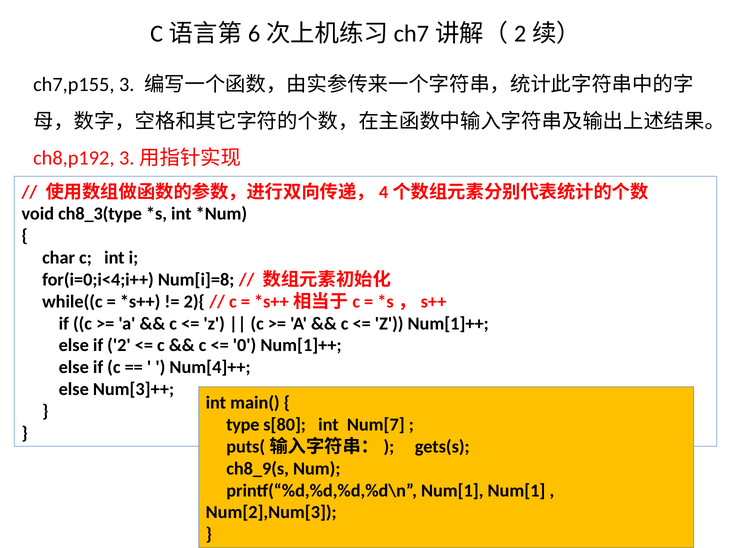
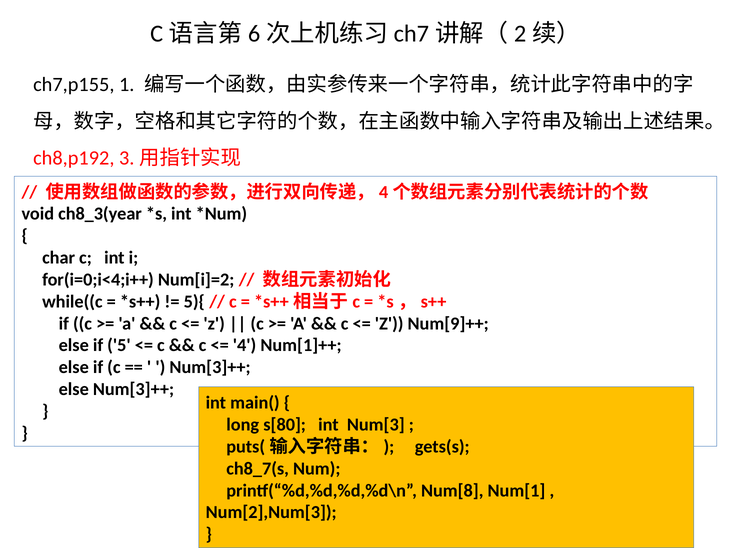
3: 3 -> 1
ch8_3(type: ch8_3(type -> ch8_3(year
Num[i]=8: Num[i]=8 -> Num[i]=2
2){: 2){ -> 5){
Z Num[1]++: Num[1]++ -> Num[9]++
2: 2 -> 5
0: 0 -> 4
Num[4]++ at (210, 368): Num[4]++ -> Num[3]++
type: type -> long
Num[7: Num[7 -> Num[3
ch8_9(s: ch8_9(s -> ch8_7(s
printf(“%d,%d,%d,%d\n Num[1: Num[1 -> Num[8
